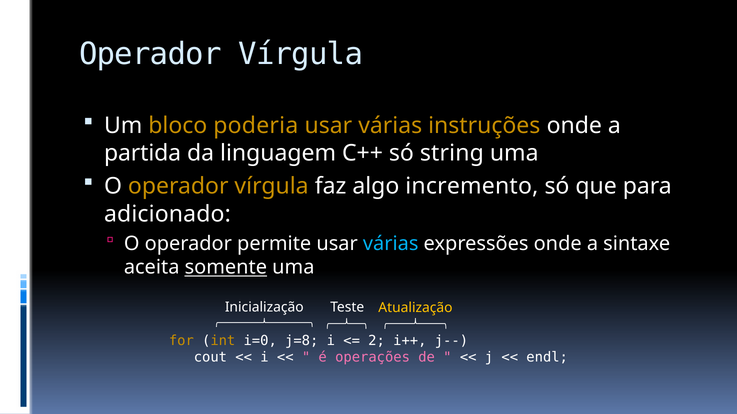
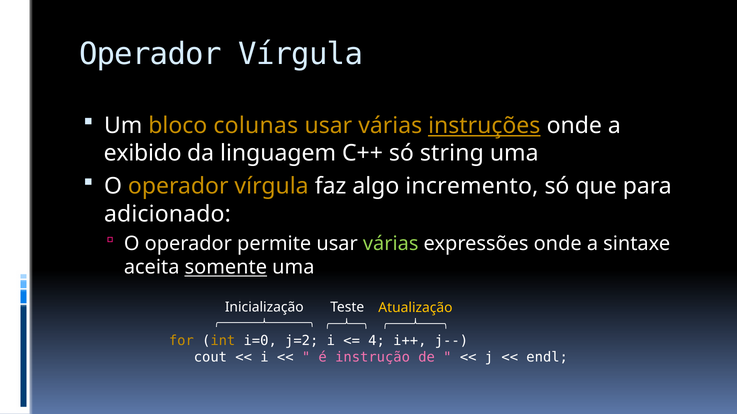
poderia: poderia -> colunas
instruções underline: none -> present
partida: partida -> exibido
várias at (391, 244) colour: light blue -> light green
j=8: j=8 -> j=2
2: 2 -> 4
operações: operações -> instrução
